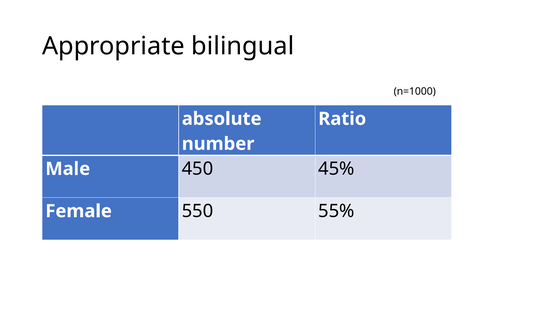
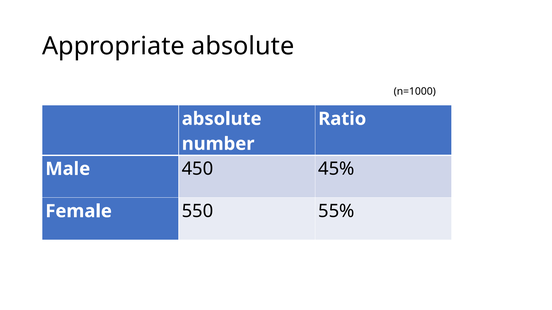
Appropriate bilingual: bilingual -> absolute
